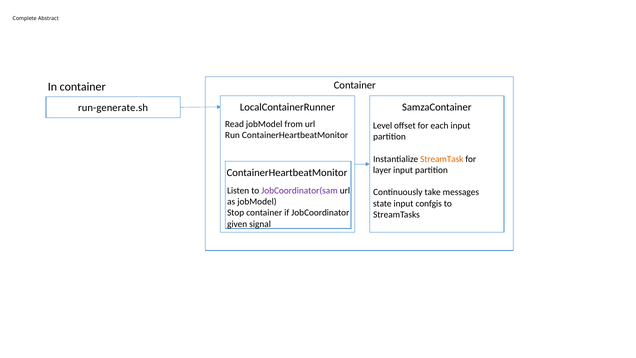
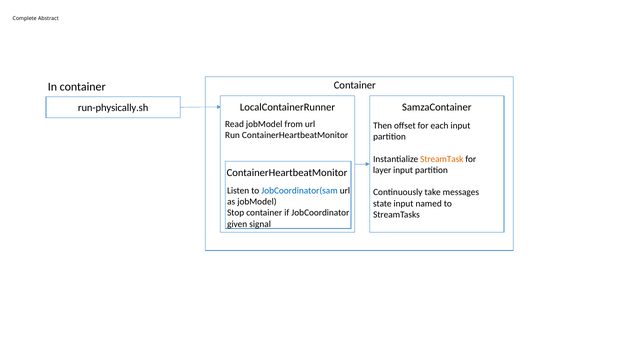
run-generate.sh: run-generate.sh -> run-physically.sh
Level: Level -> Then
JobCoordinator(sam colour: purple -> blue
confgis: confgis -> named
